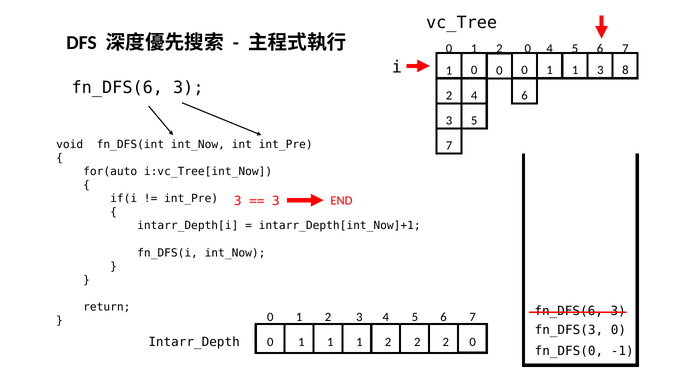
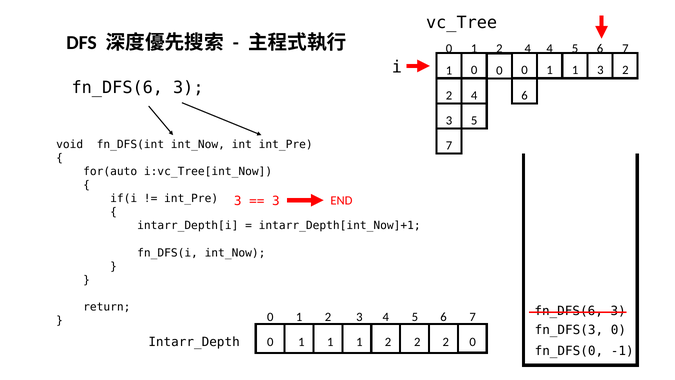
1 2 0: 0 -> 4
8 at (625, 70): 8 -> 2
